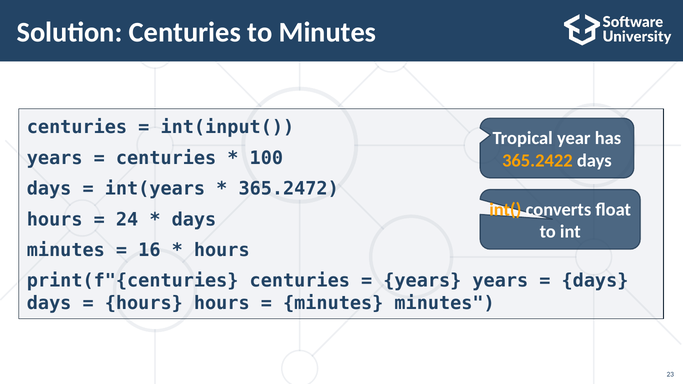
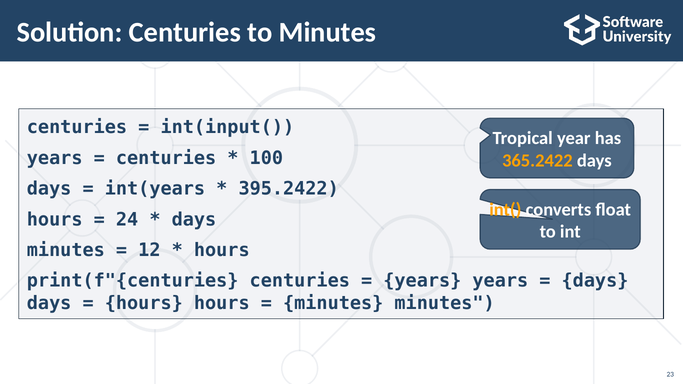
365.2472: 365.2472 -> 395.2422
16: 16 -> 12
